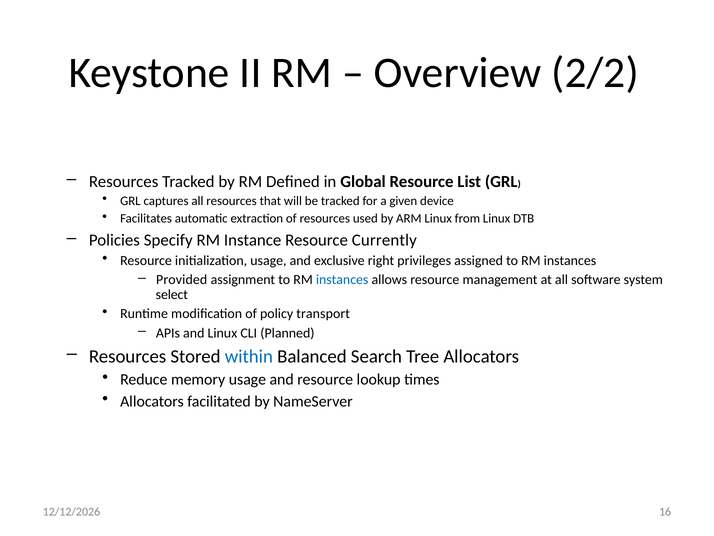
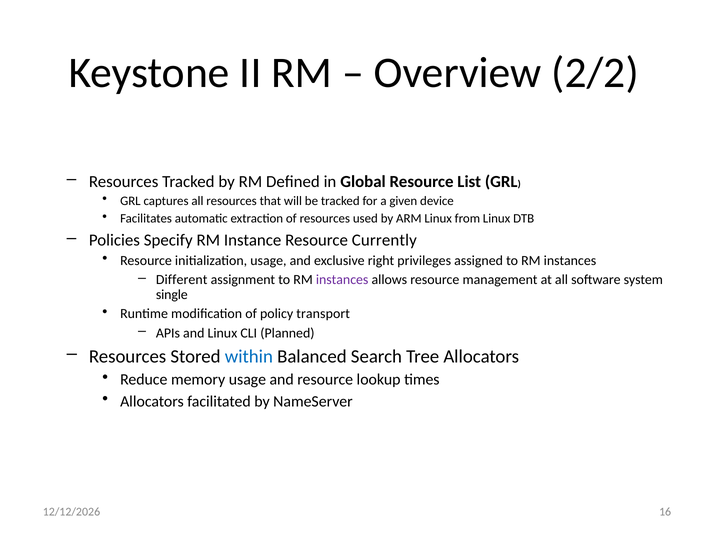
Provided: Provided -> Different
instances at (342, 279) colour: blue -> purple
select: select -> single
